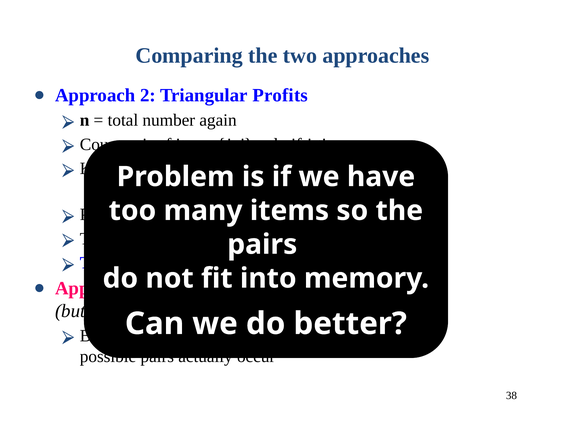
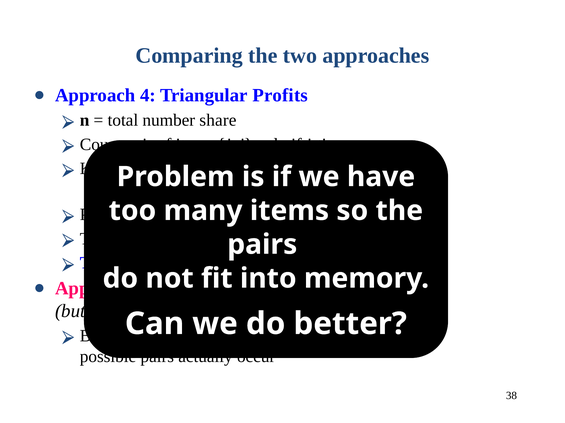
2 at (148, 95): 2 -> 4
again: again -> share
